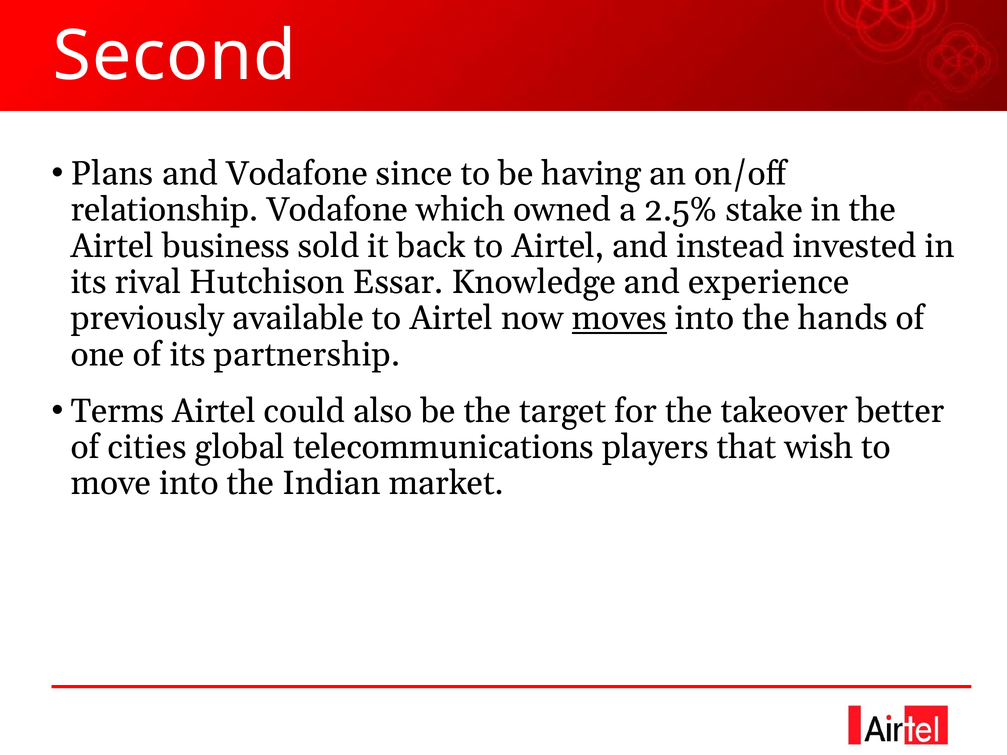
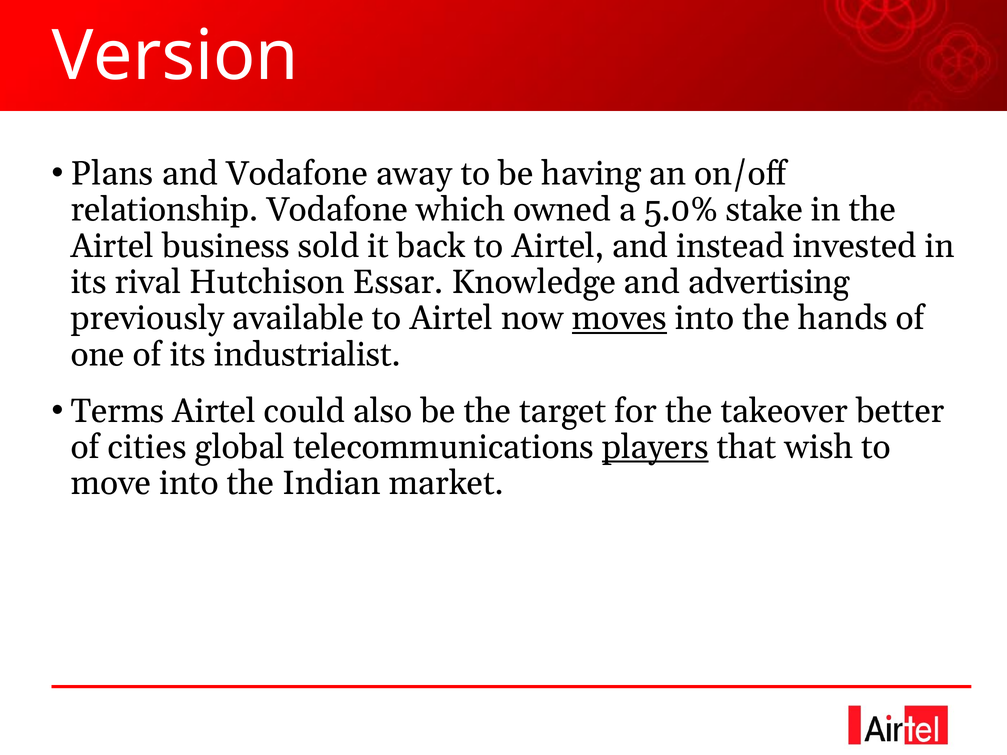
Second: Second -> Version
since: since -> away
2.5%: 2.5% -> 5.0%
experience: experience -> advertising
partnership: partnership -> industrialist
players underline: none -> present
